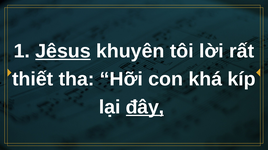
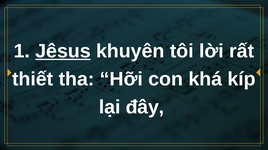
đây underline: present -> none
